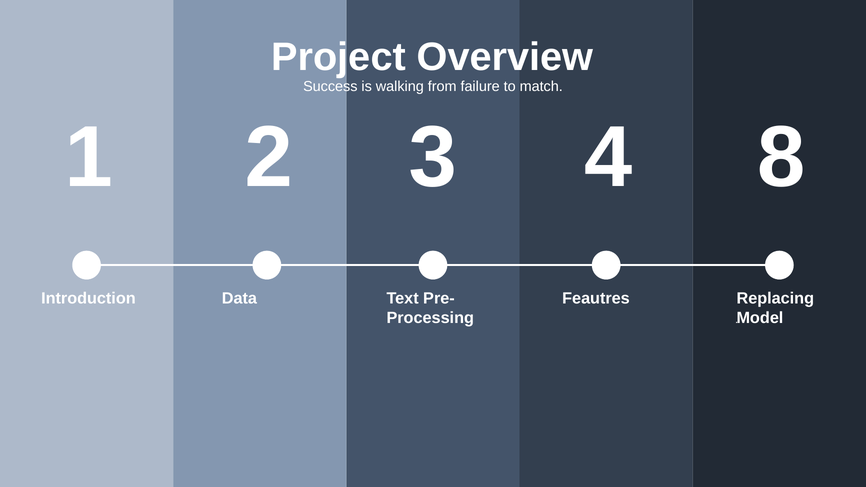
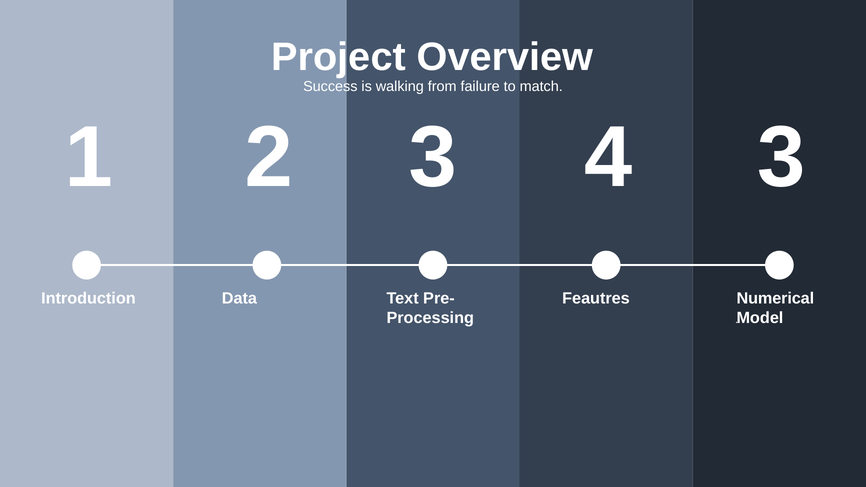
4 8: 8 -> 3
Replacing: Replacing -> Numerical
